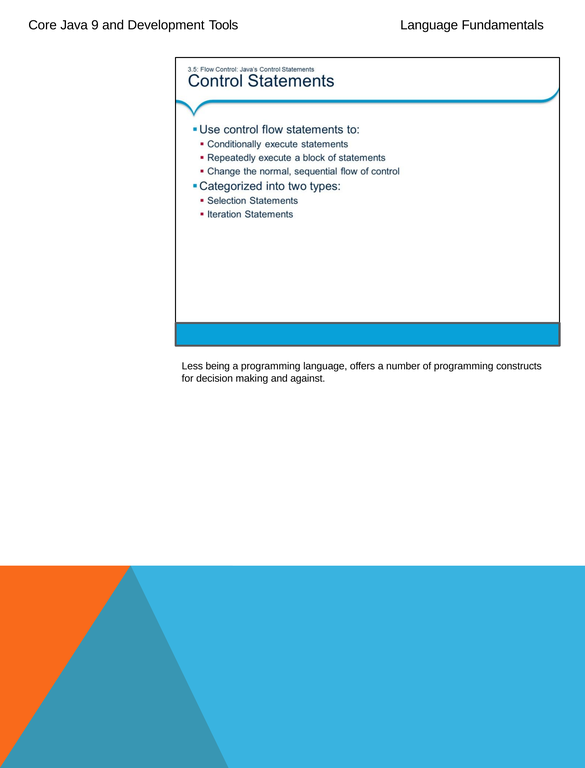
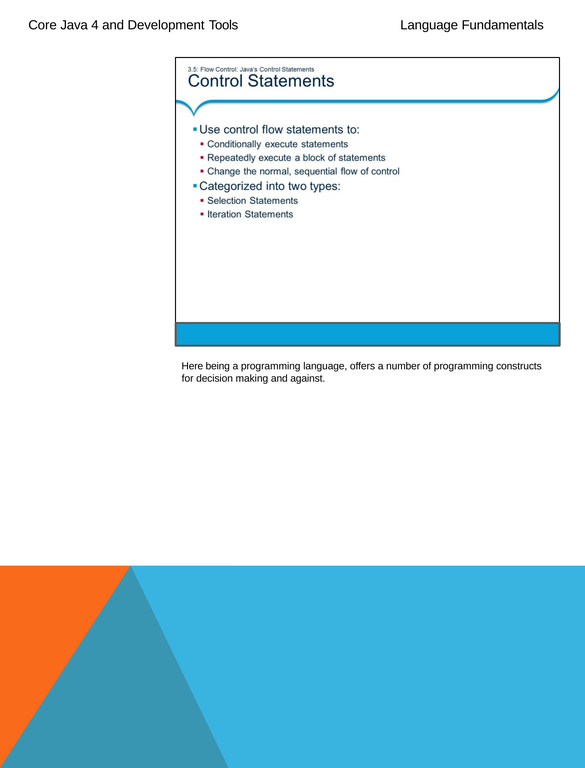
9: 9 -> 4
Less: Less -> Here
